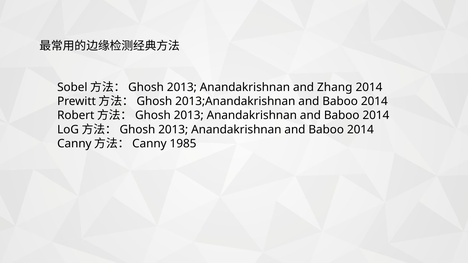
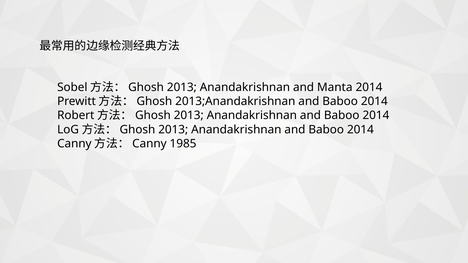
Zhang: Zhang -> Manta
